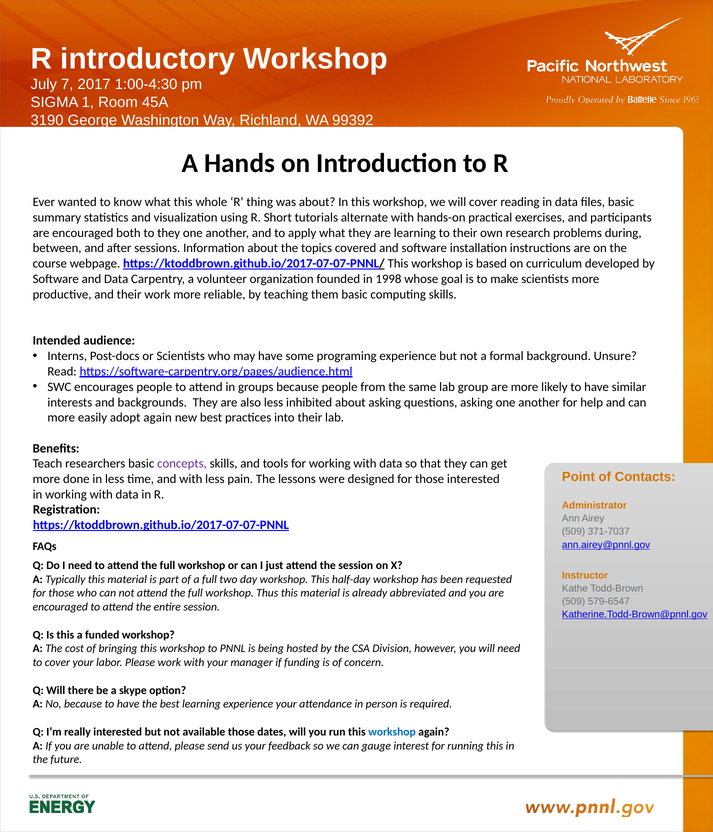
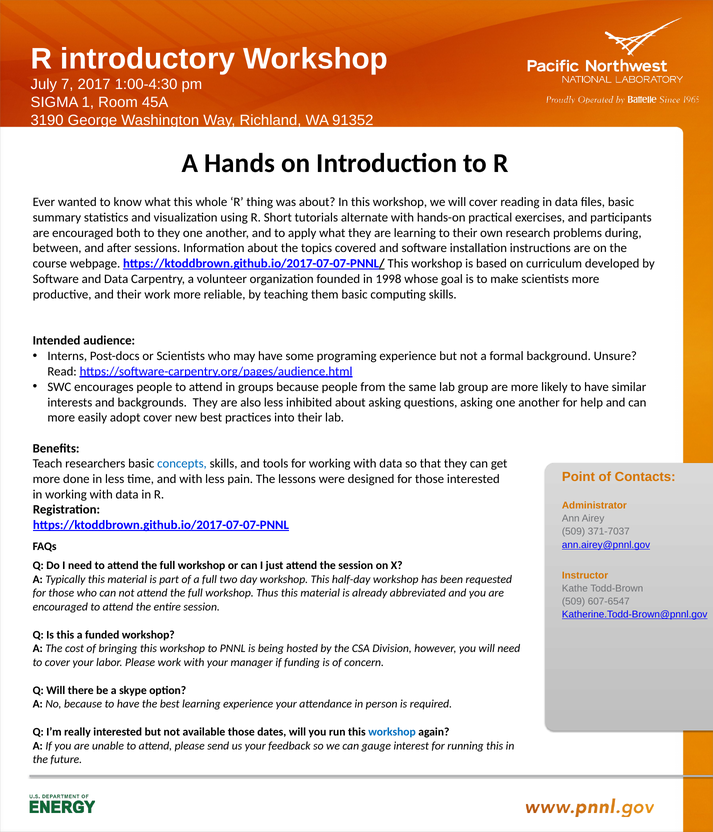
99392: 99392 -> 91352
adopt again: again -> cover
concepts colour: purple -> blue
579-6547: 579-6547 -> 607-6547
